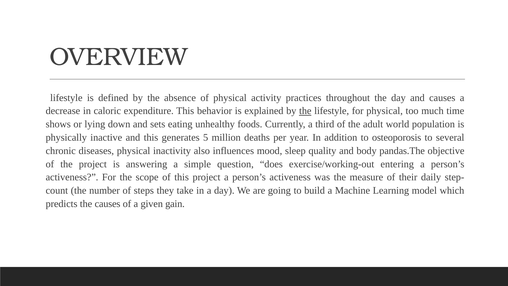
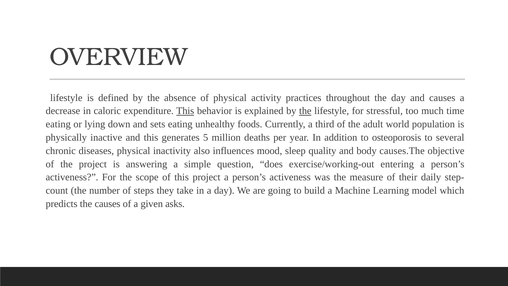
This at (185, 111) underline: none -> present
for physical: physical -> stressful
shows at (58, 124): shows -> eating
pandas.The: pandas.The -> causes.The
gain: gain -> asks
